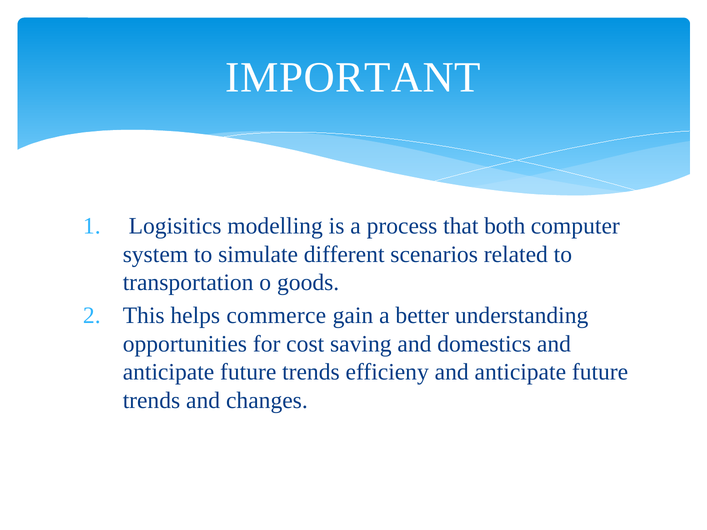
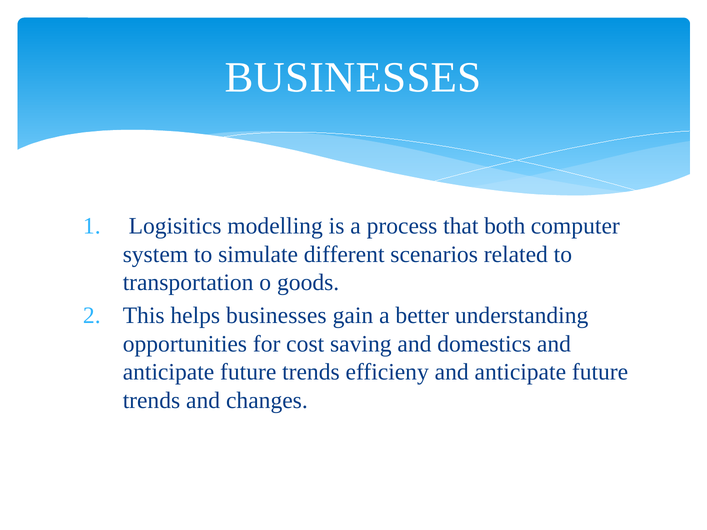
IMPORTANT at (353, 78): IMPORTANT -> BUSINESSES
helps commerce: commerce -> businesses
